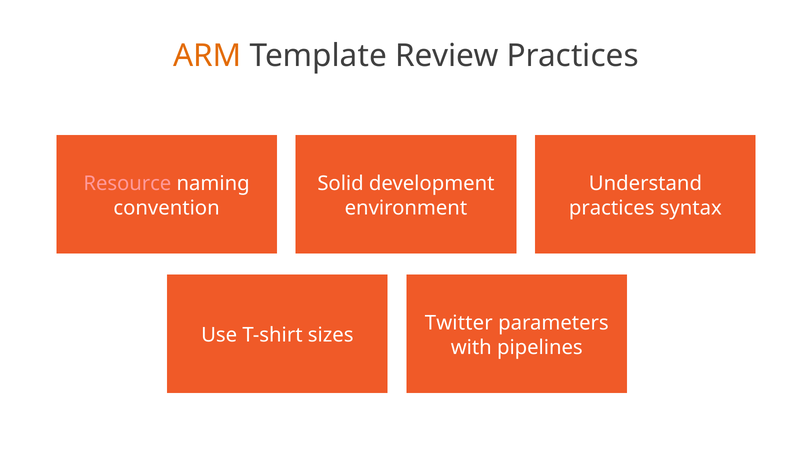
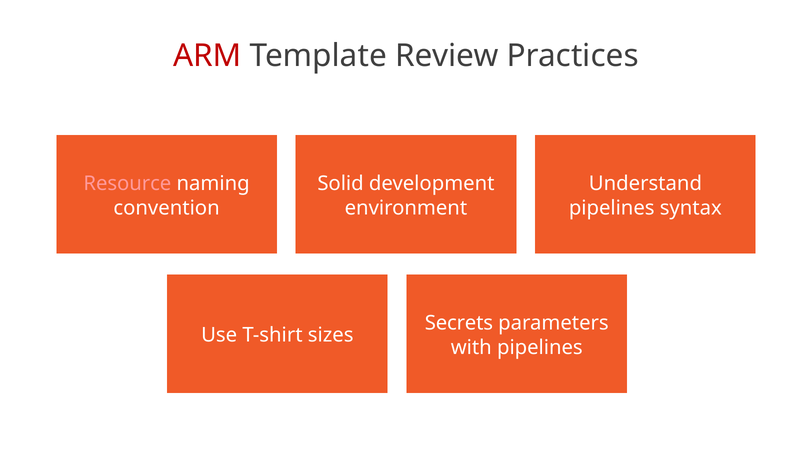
ARM colour: orange -> red
practices at (612, 208): practices -> pipelines
Twitter: Twitter -> Secrets
